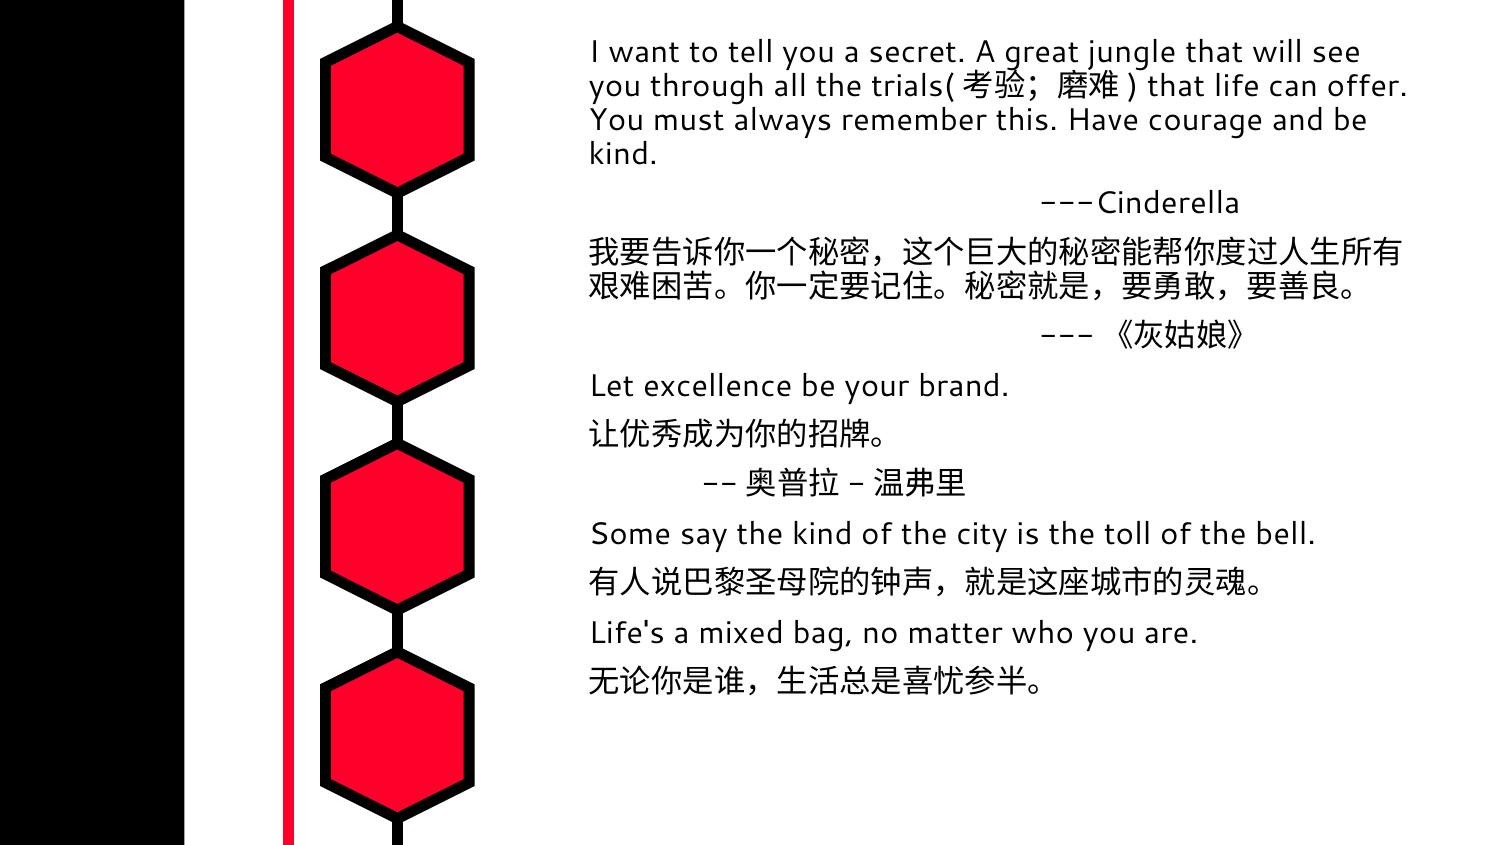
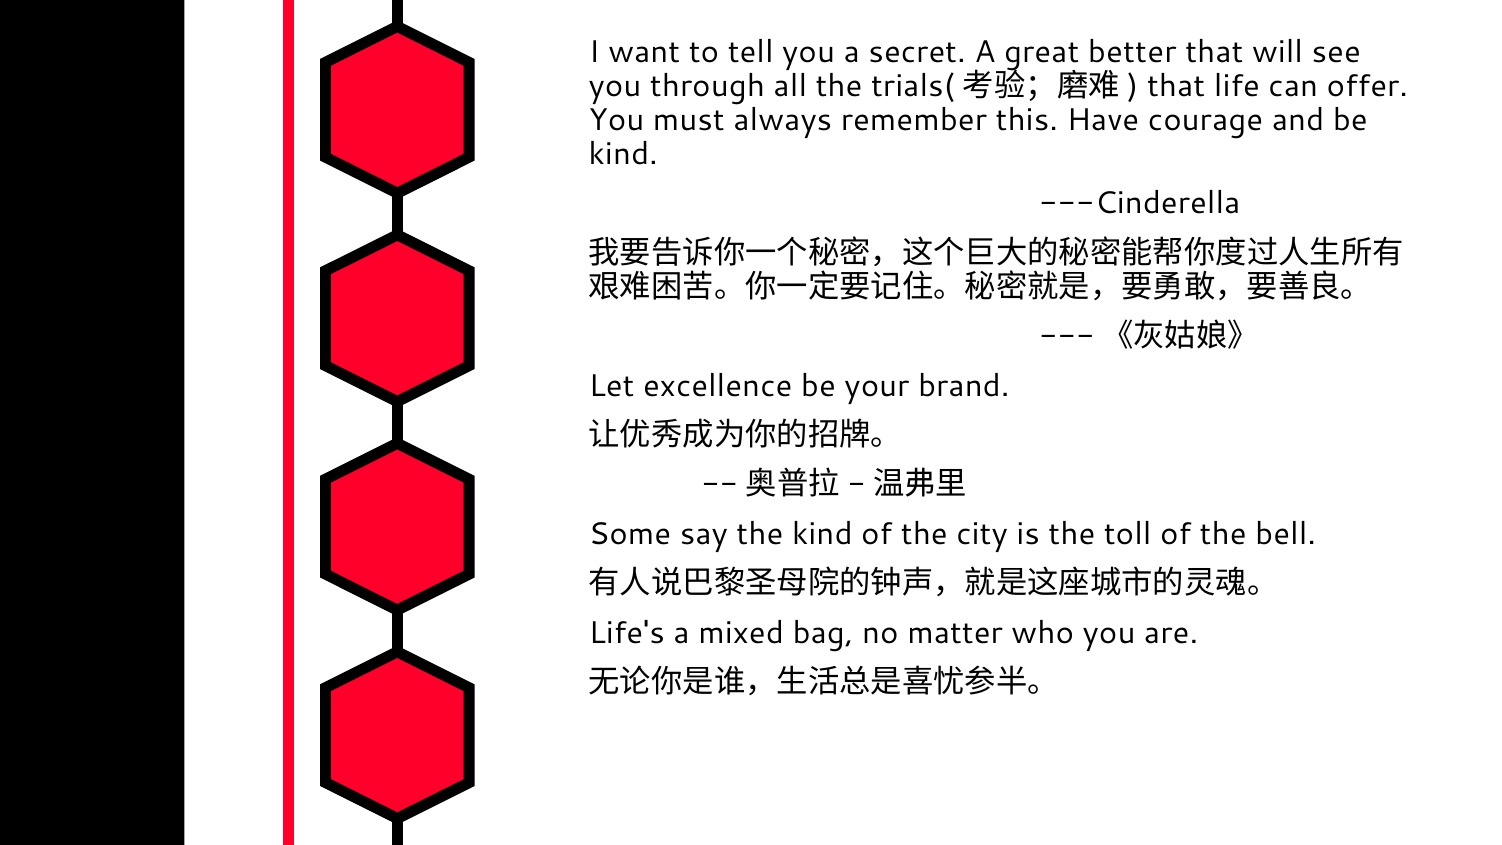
jungle: jungle -> better
